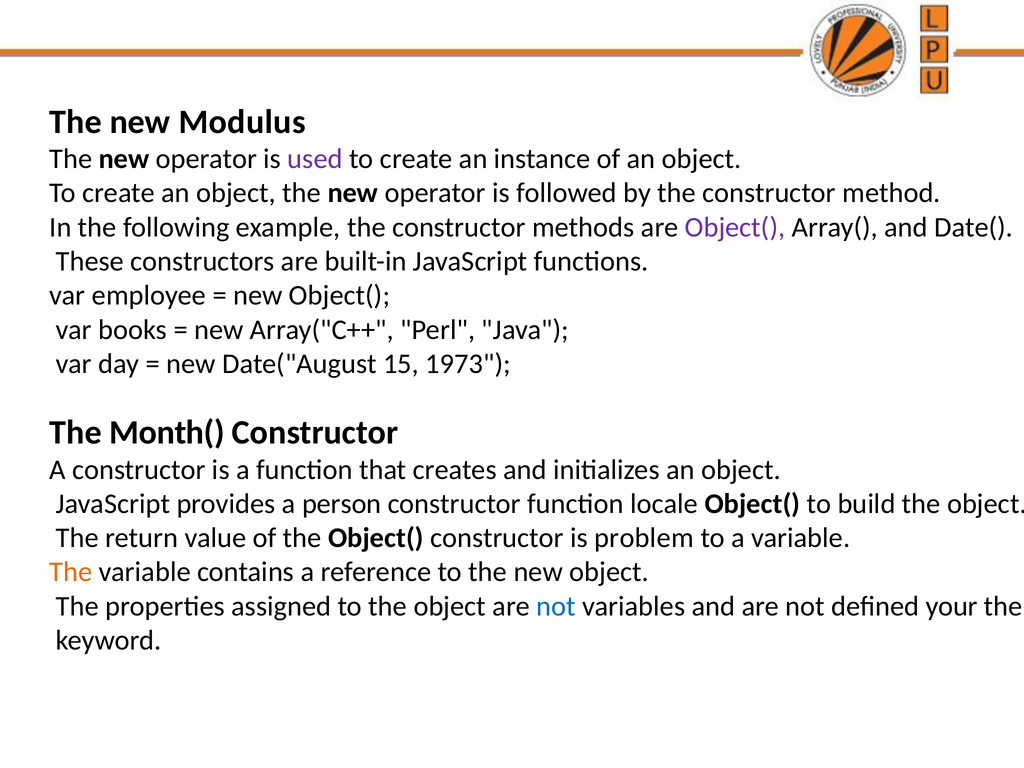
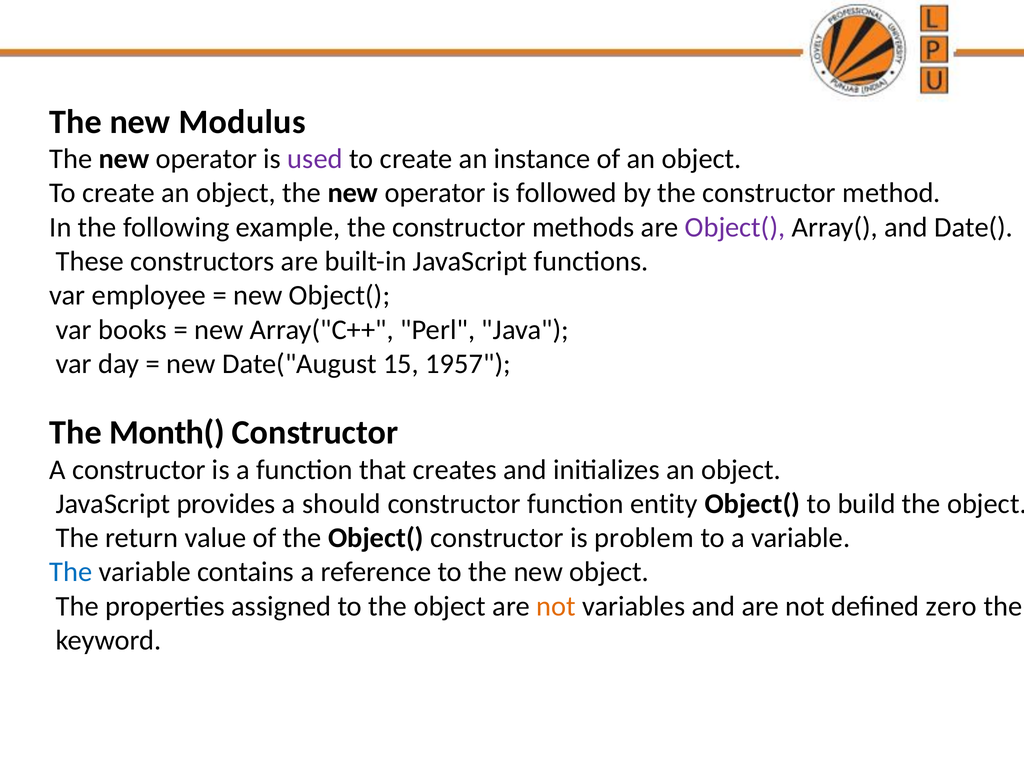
1973: 1973 -> 1957
person: person -> should
locale: locale -> entity
The at (71, 572) colour: orange -> blue
not at (556, 606) colour: blue -> orange
your: your -> zero
